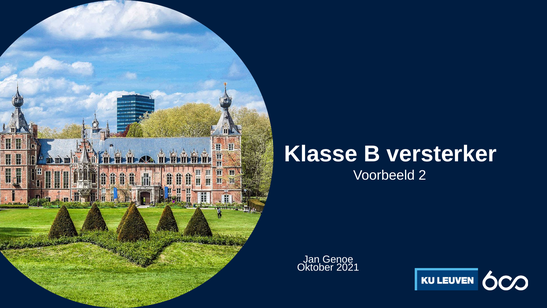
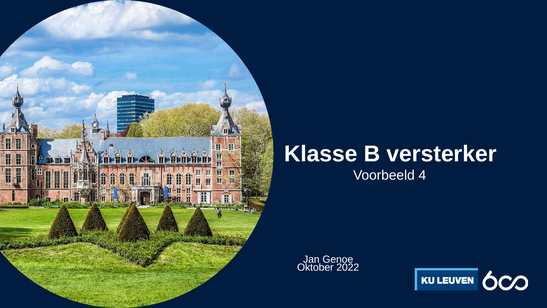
2: 2 -> 4
2021: 2021 -> 2022
